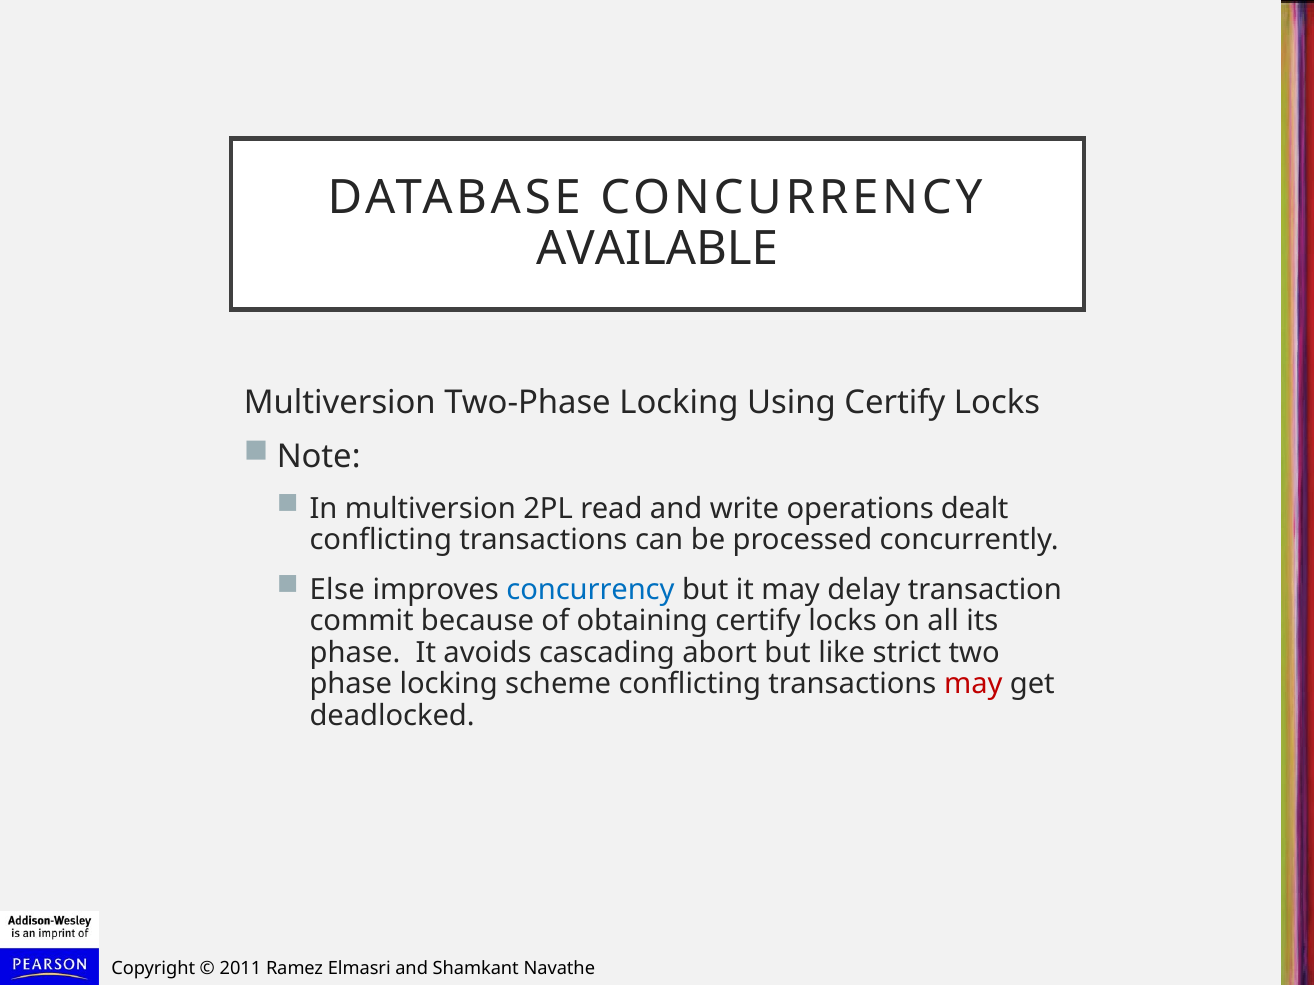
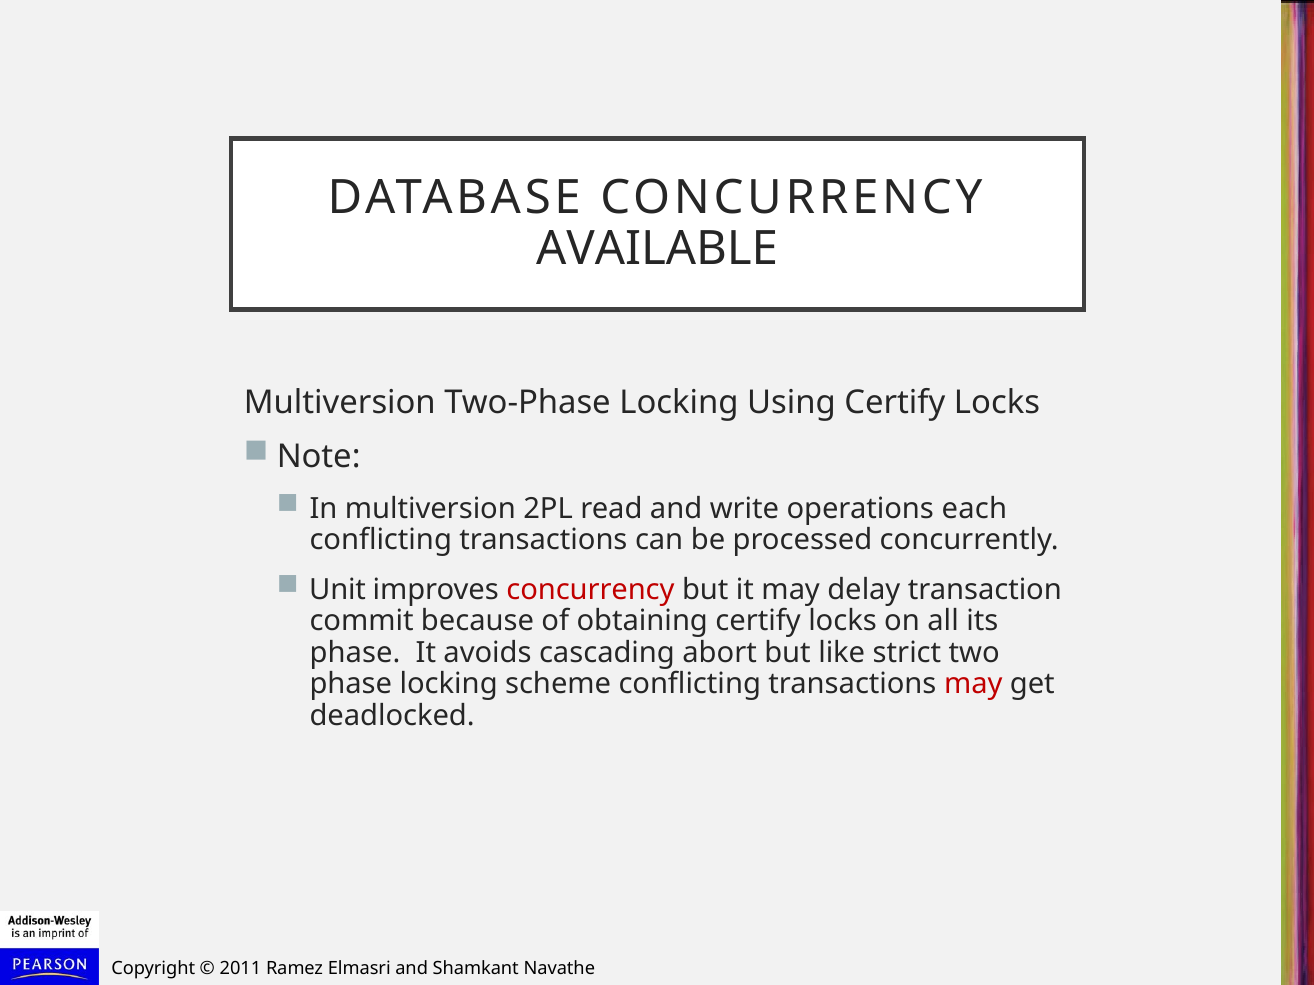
dealt: dealt -> each
Else: Else -> Unit
concurrency at (590, 590) colour: blue -> red
